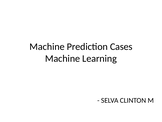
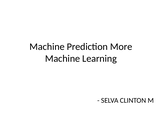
Cases: Cases -> More
